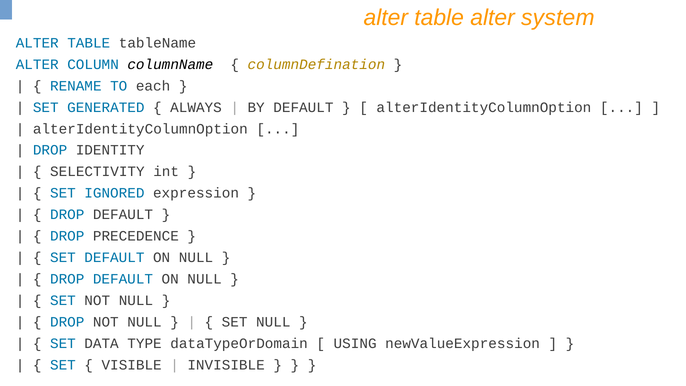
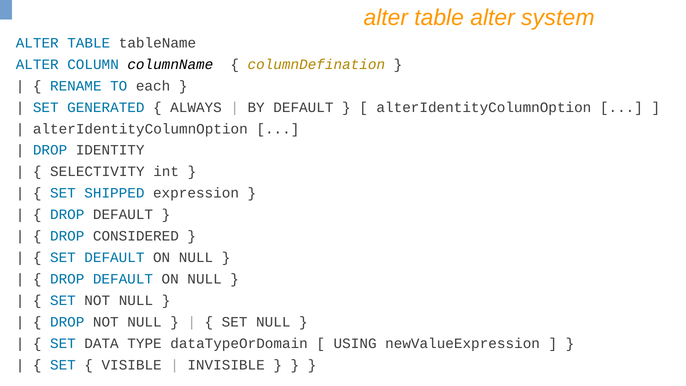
IGNORED: IGNORED -> SHIPPED
PRECEDENCE: PRECEDENCE -> CONSIDERED
